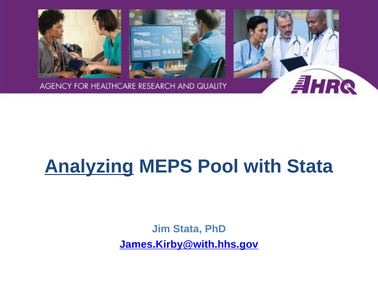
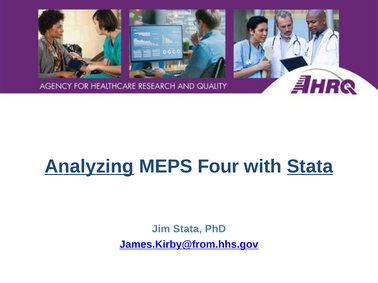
Pool: Pool -> Four
Stata at (310, 167) underline: none -> present
James.Kirby@with.hhs.gov: James.Kirby@with.hhs.gov -> James.Kirby@from.hhs.gov
